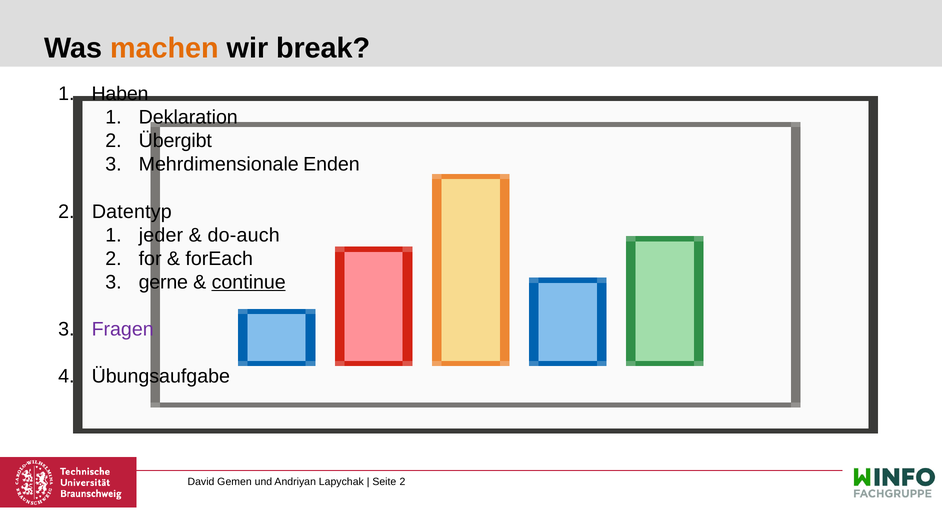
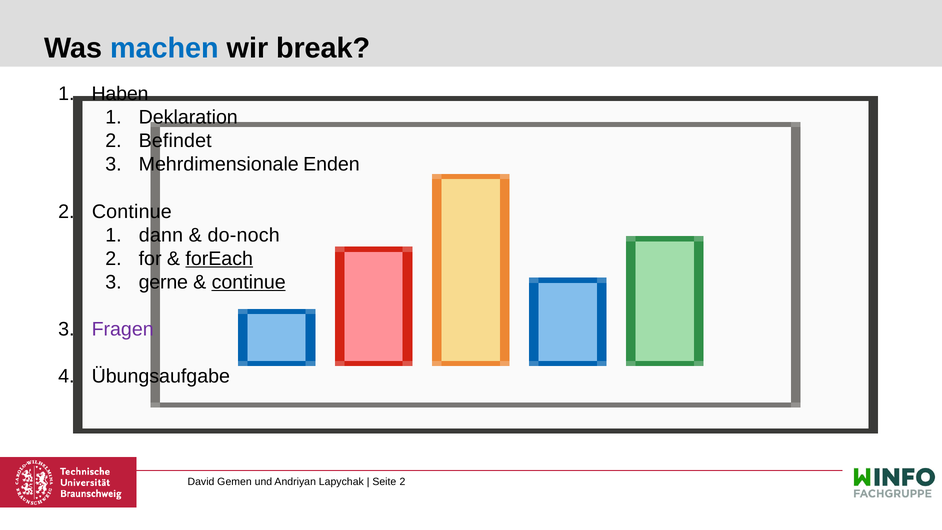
machen colour: orange -> blue
Übergibt: Übergibt -> Befindet
Datentyp at (132, 211): Datentyp -> Continue
jeder: jeder -> dann
do-auch: do-auch -> do-noch
forEach underline: none -> present
